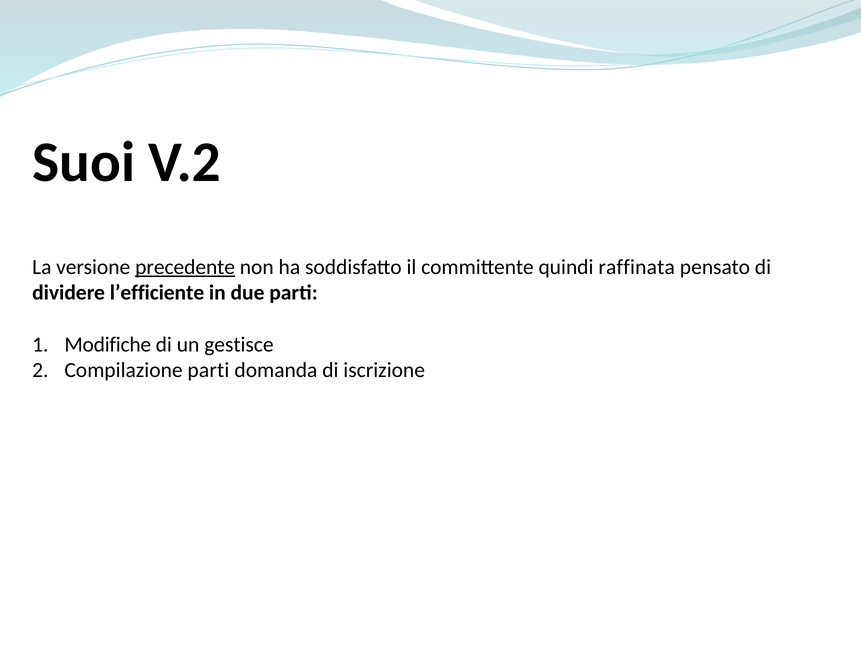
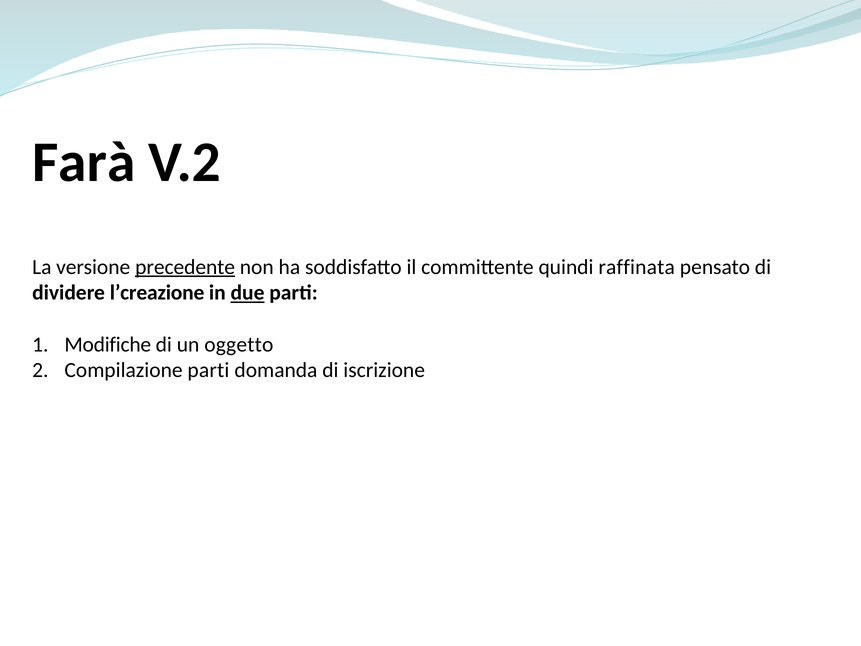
Suoi: Suoi -> Farà
l’efficiente: l’efficiente -> l’creazione
due underline: none -> present
gestisce: gestisce -> oggetto
